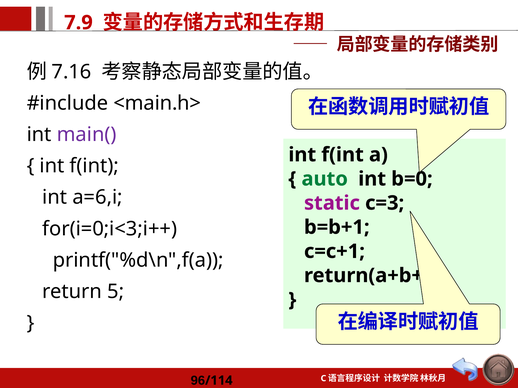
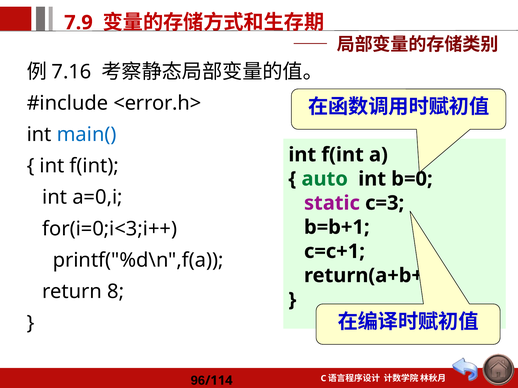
<main.h>: <main.h> -> <error.h>
main( colour: purple -> blue
a=6,i: a=6,i -> a=0,i
5: 5 -> 8
